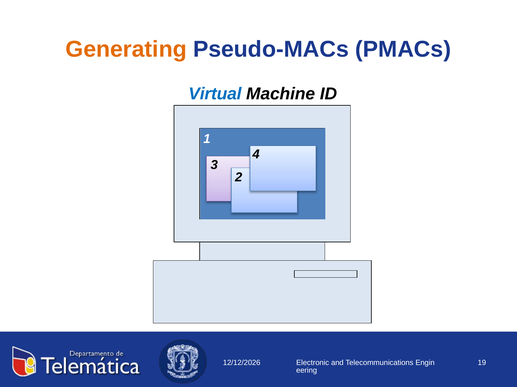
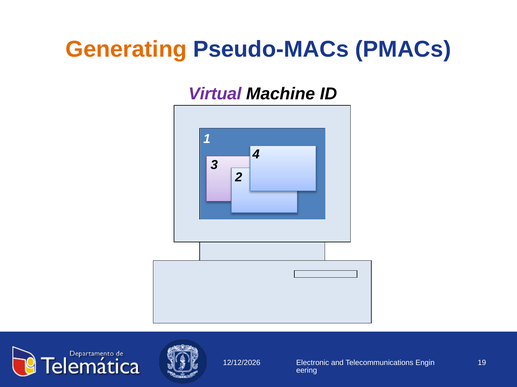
Virtual colour: blue -> purple
